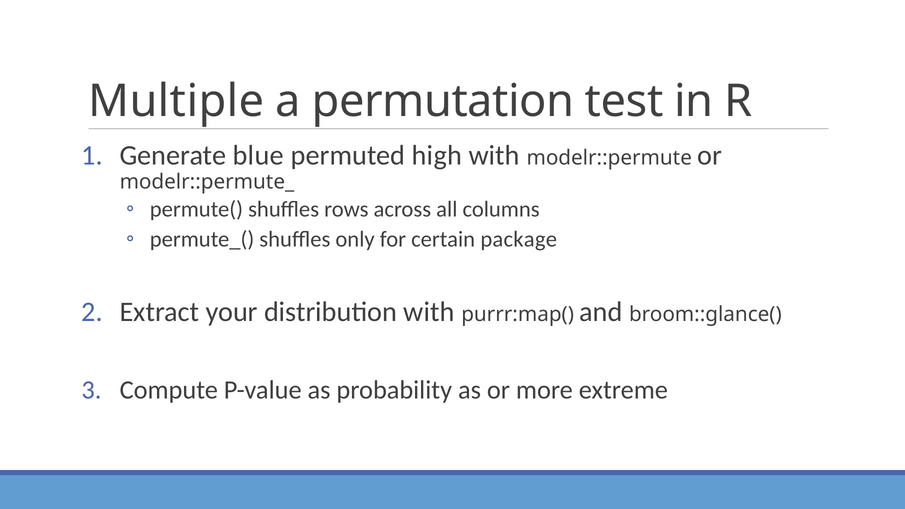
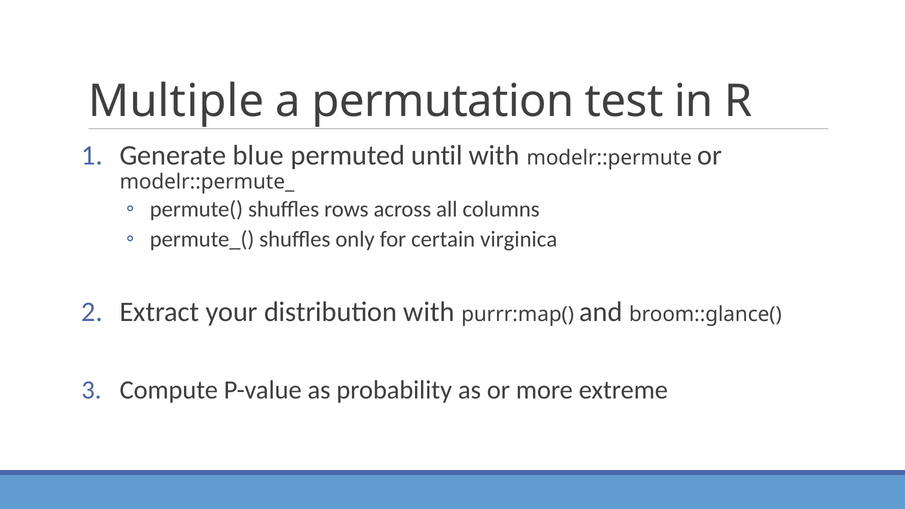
high: high -> until
package: package -> virginica
